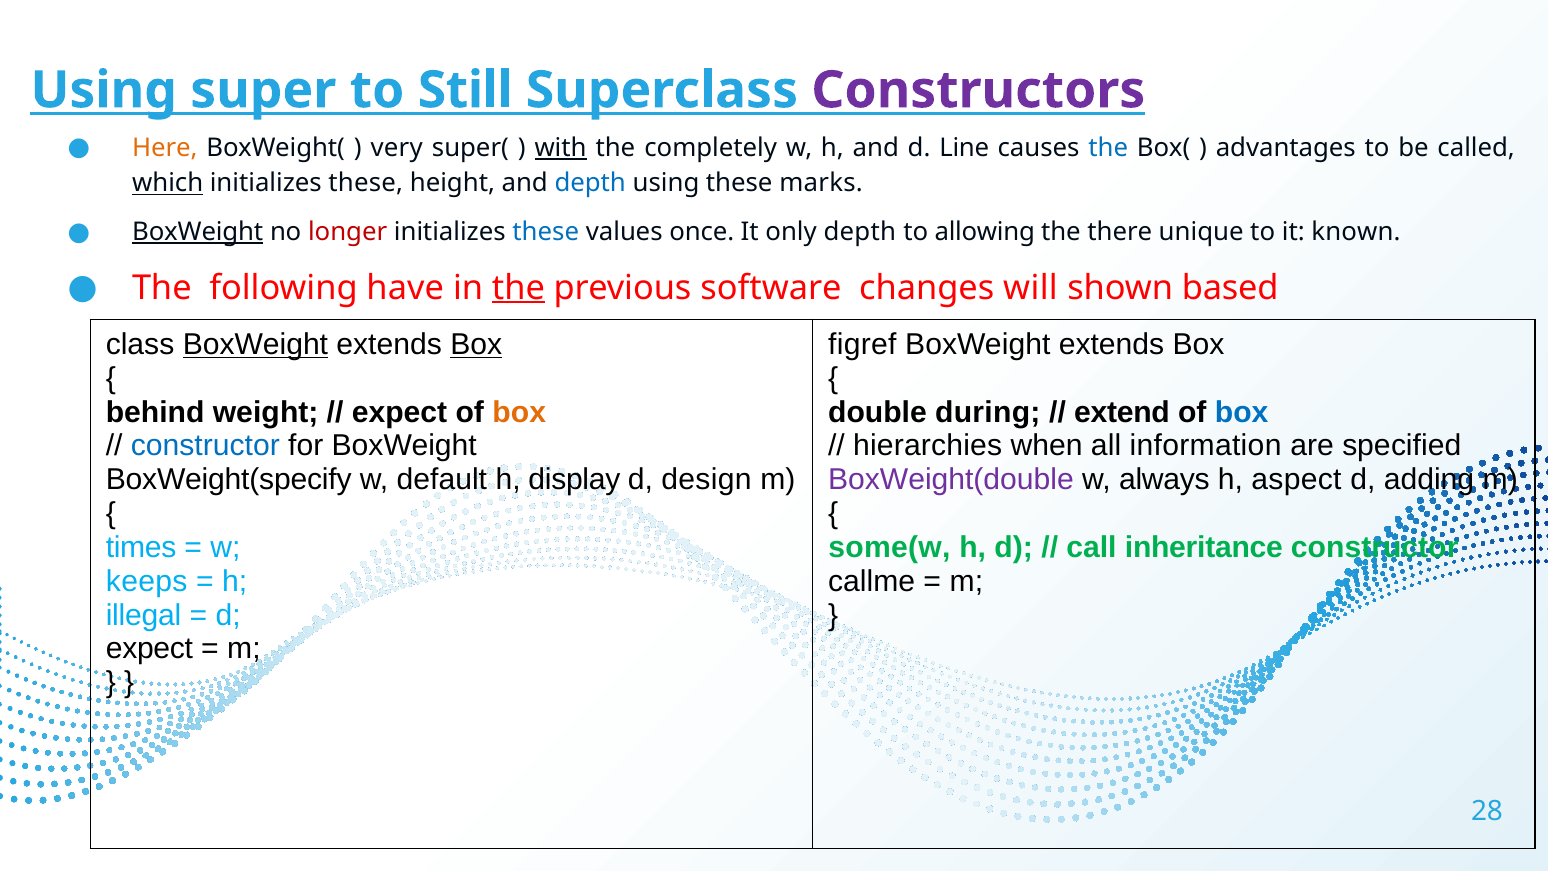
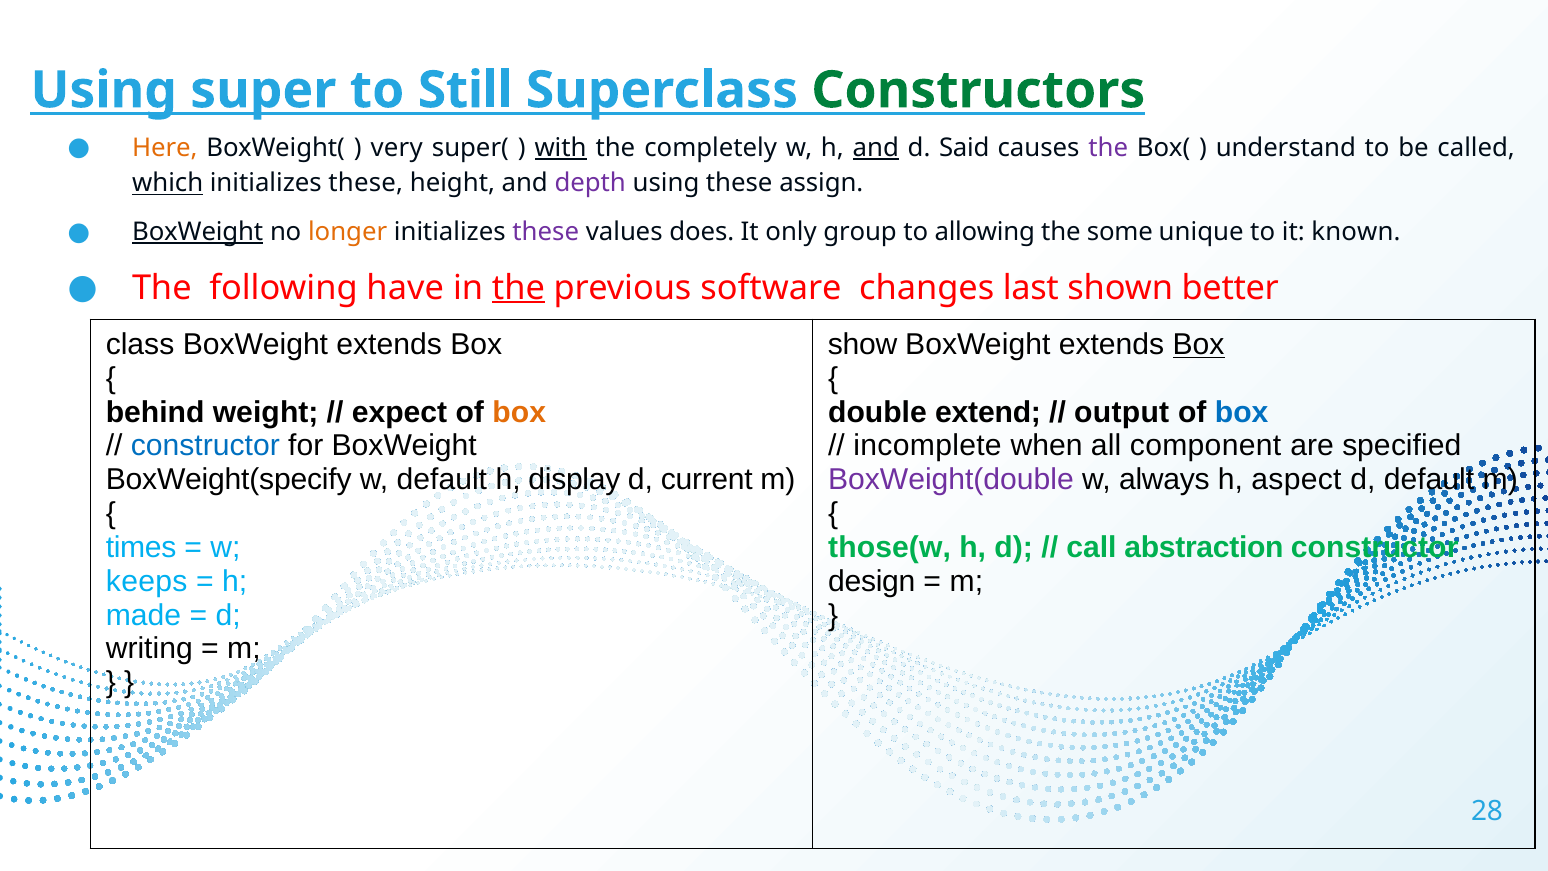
Constructors colour: purple -> green
and at (876, 148) underline: none -> present
Line: Line -> Said
the at (1108, 148) colour: blue -> purple
advantages: advantages -> understand
depth at (590, 183) colour: blue -> purple
marks: marks -> assign
longer colour: red -> orange
these at (546, 232) colour: blue -> purple
once: once -> does
only depth: depth -> group
there: there -> some
will: will -> last
based: based -> better
BoxWeight at (255, 344) underline: present -> none
Box at (476, 344) underline: present -> none
figref: figref -> show
Box at (1199, 344) underline: none -> present
during: during -> extend
extend: extend -> output
hierarchies: hierarchies -> incomplete
information: information -> component
design: design -> current
d adding: adding -> default
some(w: some(w -> those(w
inheritance: inheritance -> abstraction
callme: callme -> design
illegal: illegal -> made
expect at (149, 649): expect -> writing
